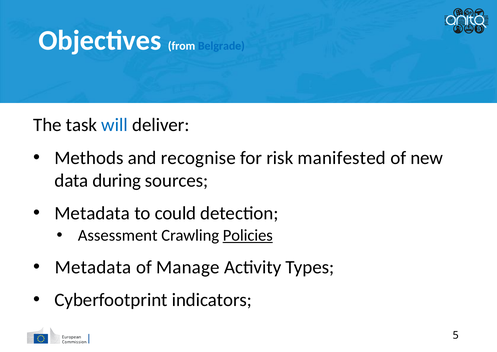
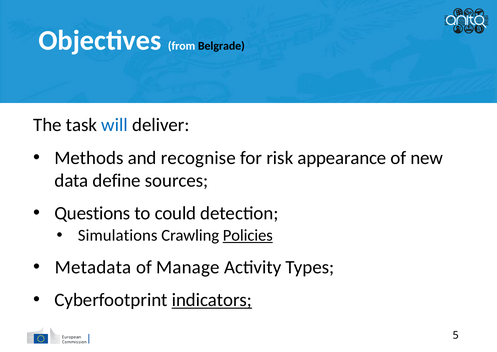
Belgrade colour: blue -> black
manifested: manifested -> appearance
during: during -> define
Metadata at (92, 213): Metadata -> Questions
Assessment: Assessment -> Simulations
indicators underline: none -> present
